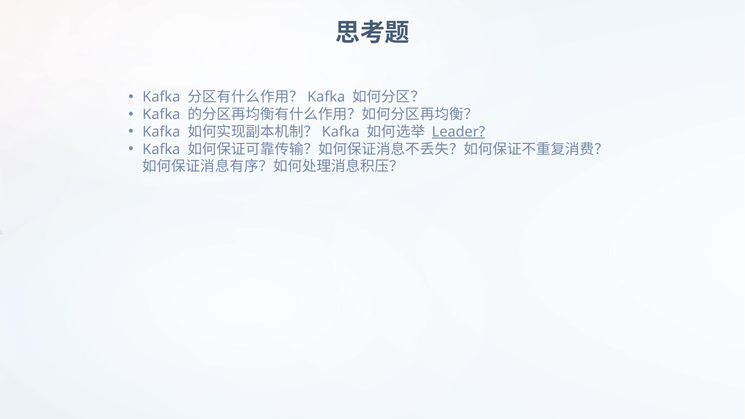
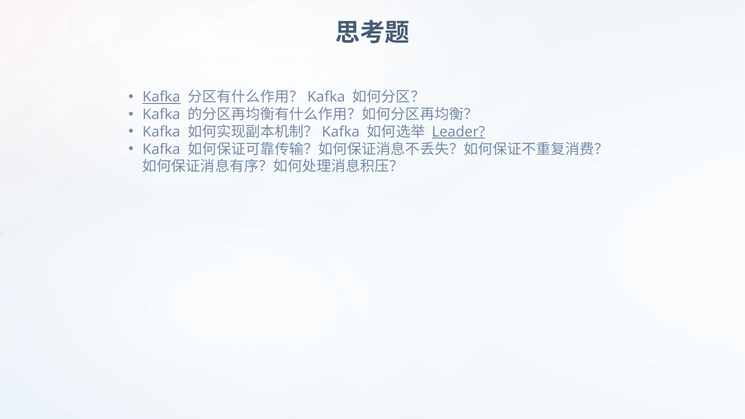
Kafka at (161, 97) underline: none -> present
